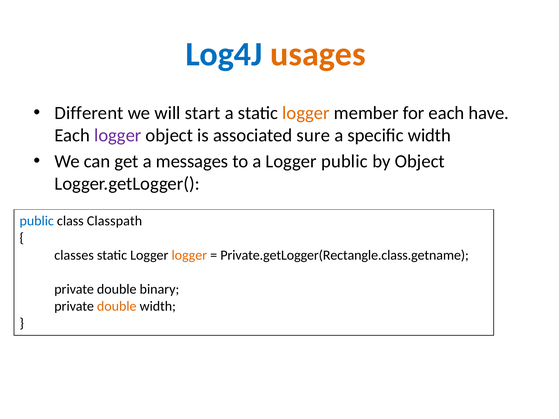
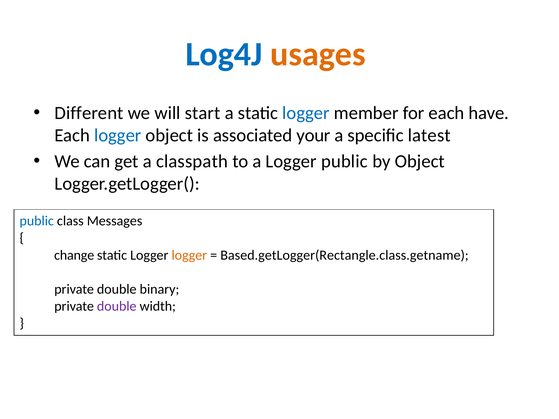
logger at (306, 113) colour: orange -> blue
logger at (118, 135) colour: purple -> blue
sure: sure -> your
specific width: width -> latest
messages: messages -> classpath
Classpath: Classpath -> Messages
classes: classes -> change
Private.getLogger(Rectangle.class.getname: Private.getLogger(Rectangle.class.getname -> Based.getLogger(Rectangle.class.getname
double at (117, 306) colour: orange -> purple
